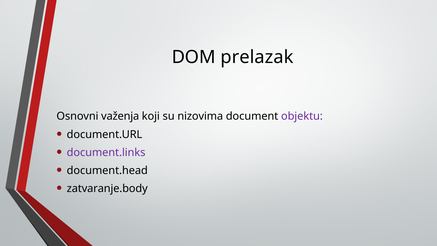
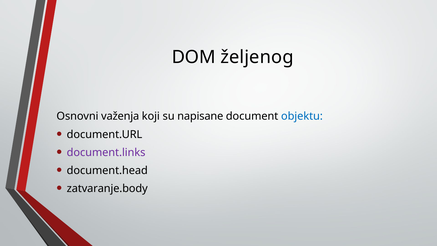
prelazak: prelazak -> željenog
nizovima: nizovima -> napisane
objektu colour: purple -> blue
